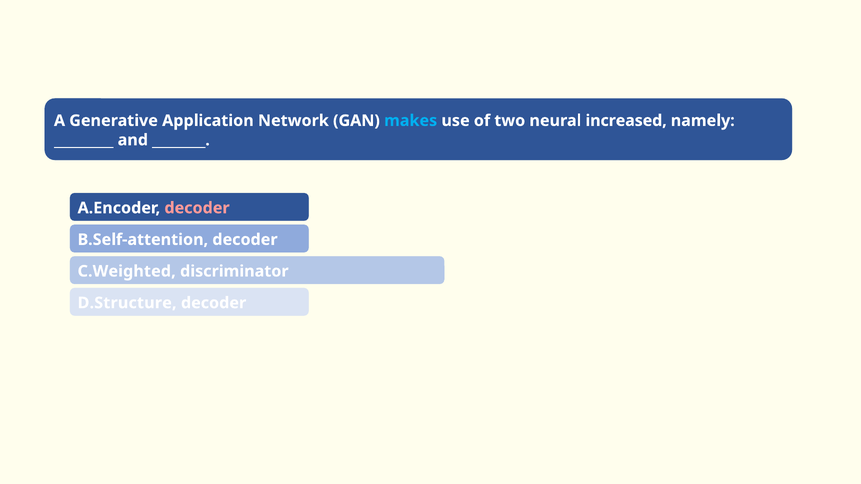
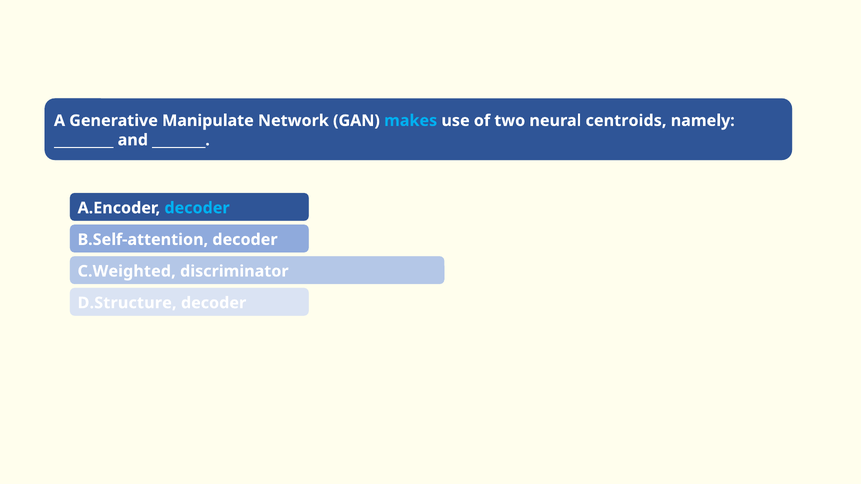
Application: Application -> Manipulate
increased: increased -> centroids
decoder at (197, 208) colour: pink -> light blue
